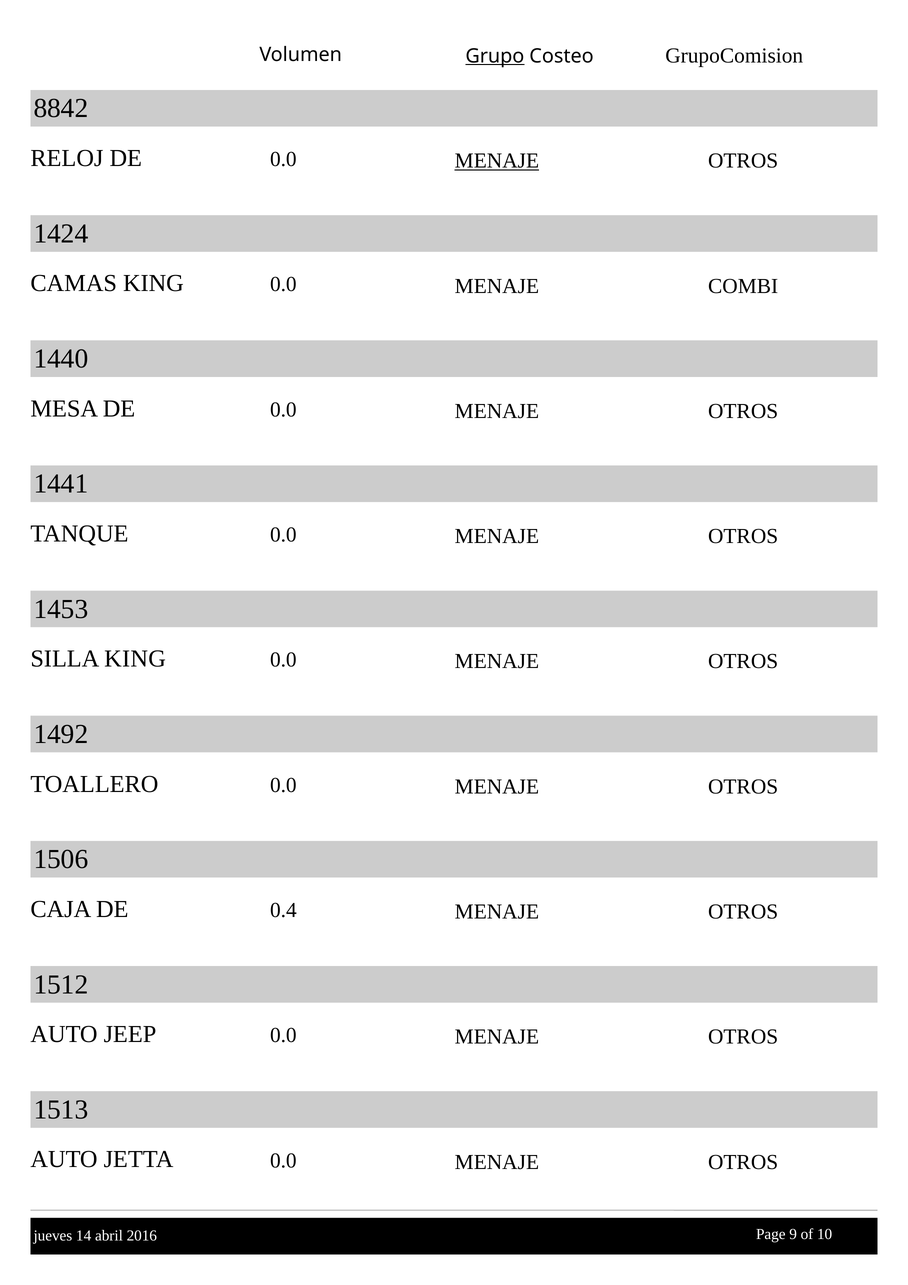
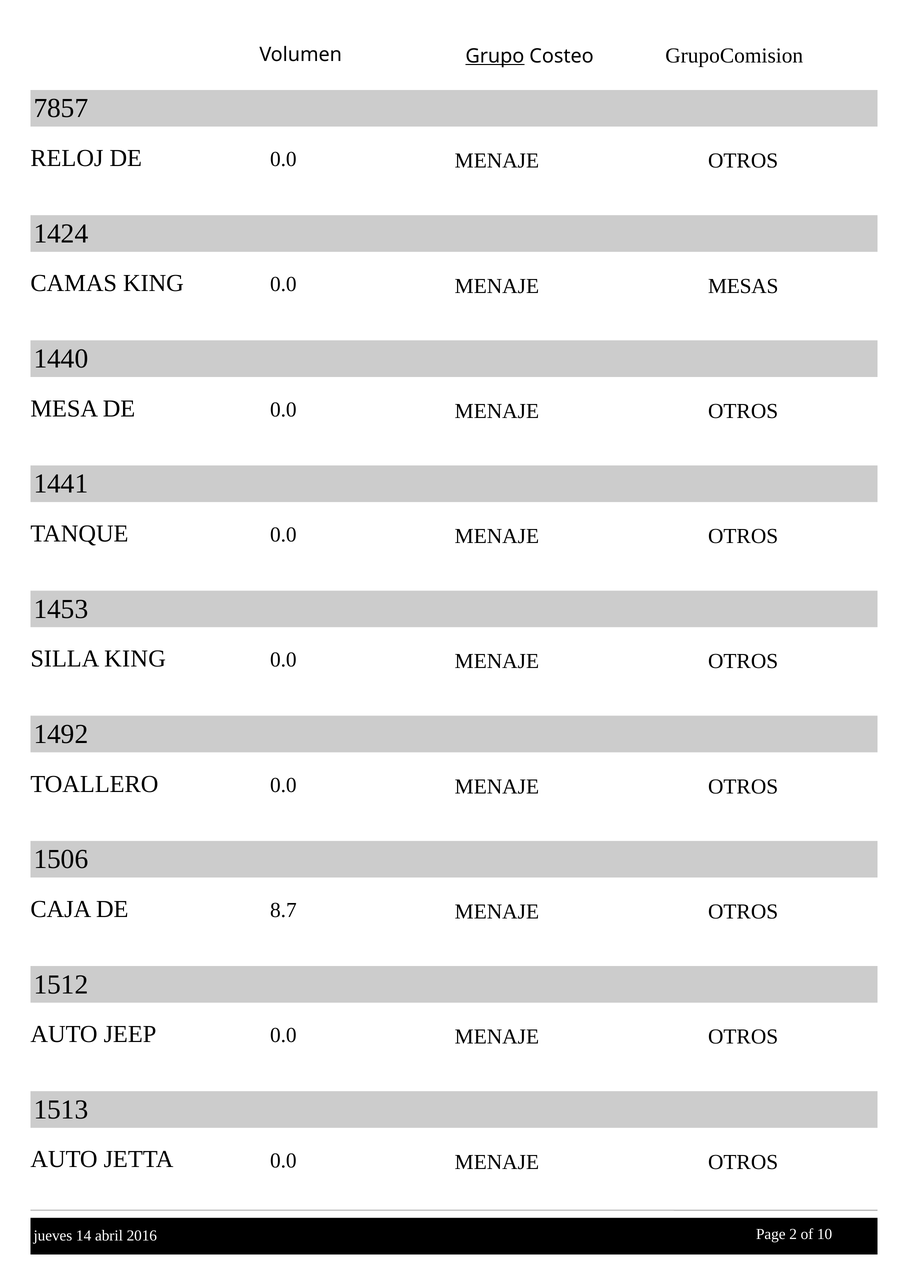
8842: 8842 -> 7857
MENAJE at (497, 161) underline: present -> none
COMBI: COMBI -> MESAS
0.4: 0.4 -> 8.7
9: 9 -> 2
